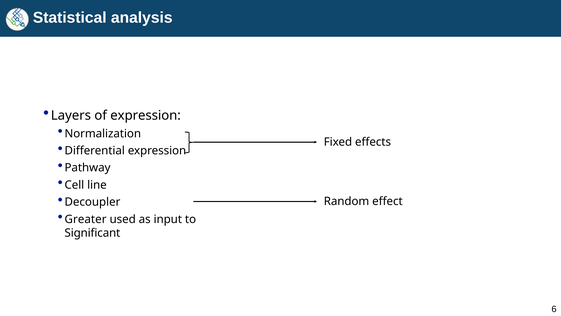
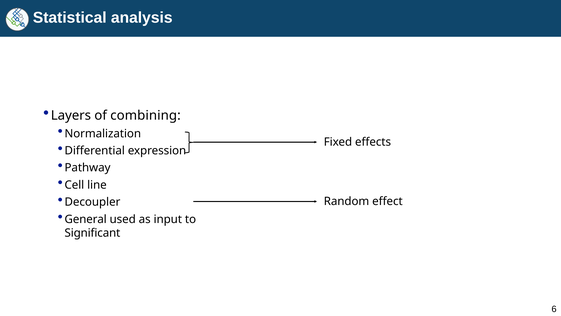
of expression: expression -> combining
Greater: Greater -> General
